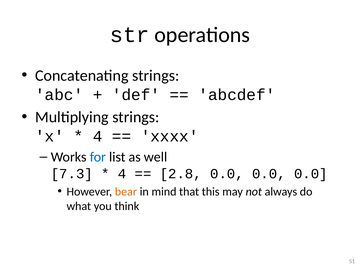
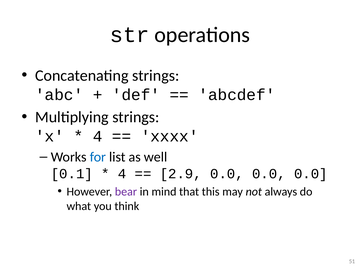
7.3: 7.3 -> 0.1
2.8: 2.8 -> 2.9
bear colour: orange -> purple
